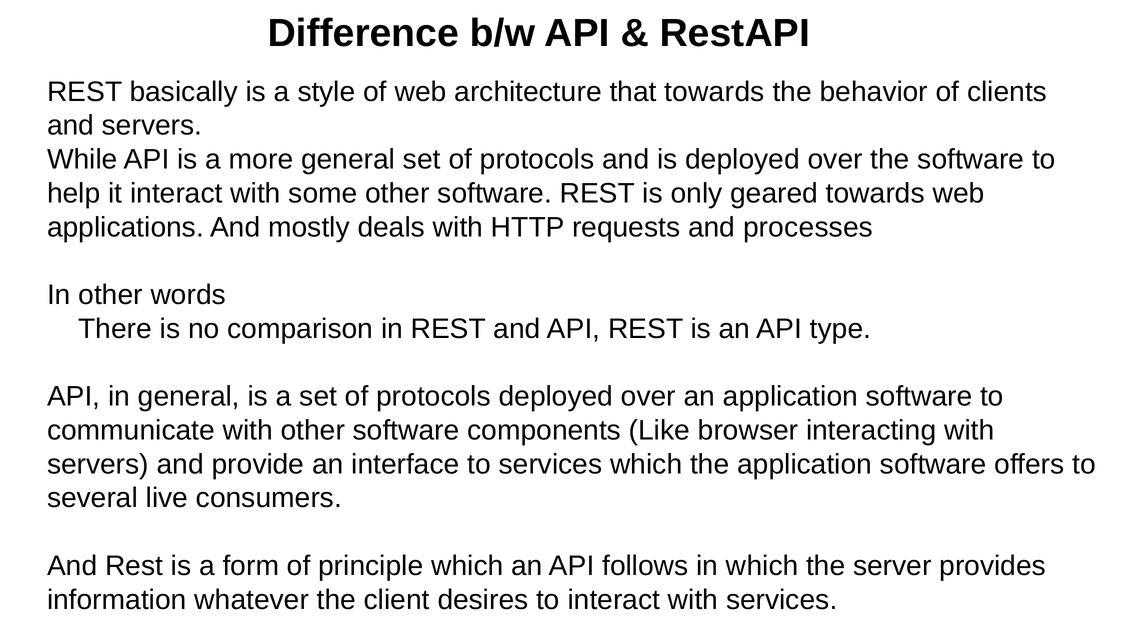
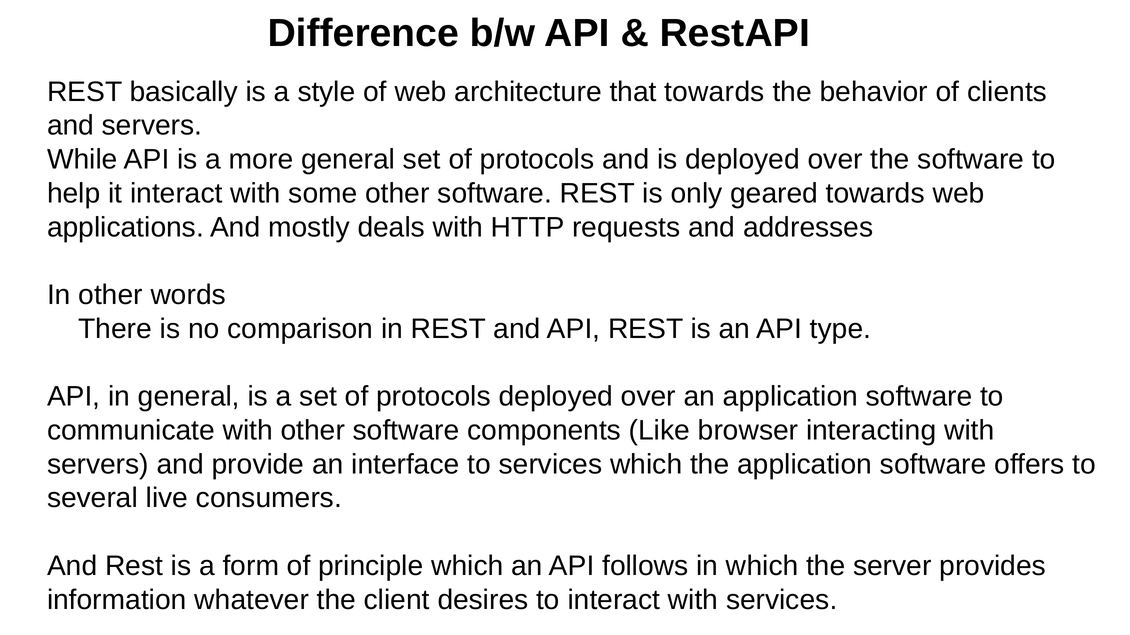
processes: processes -> addresses
